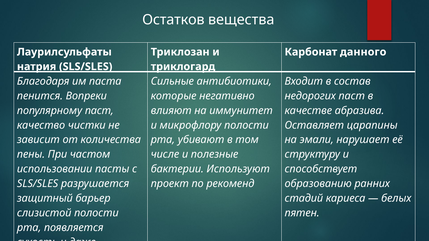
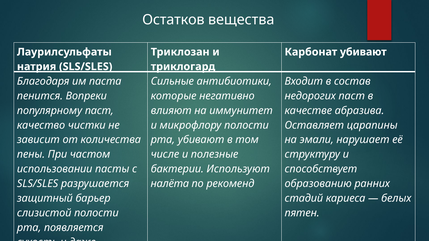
Карбонат данного: данного -> убивают
проект: проект -> налёта
